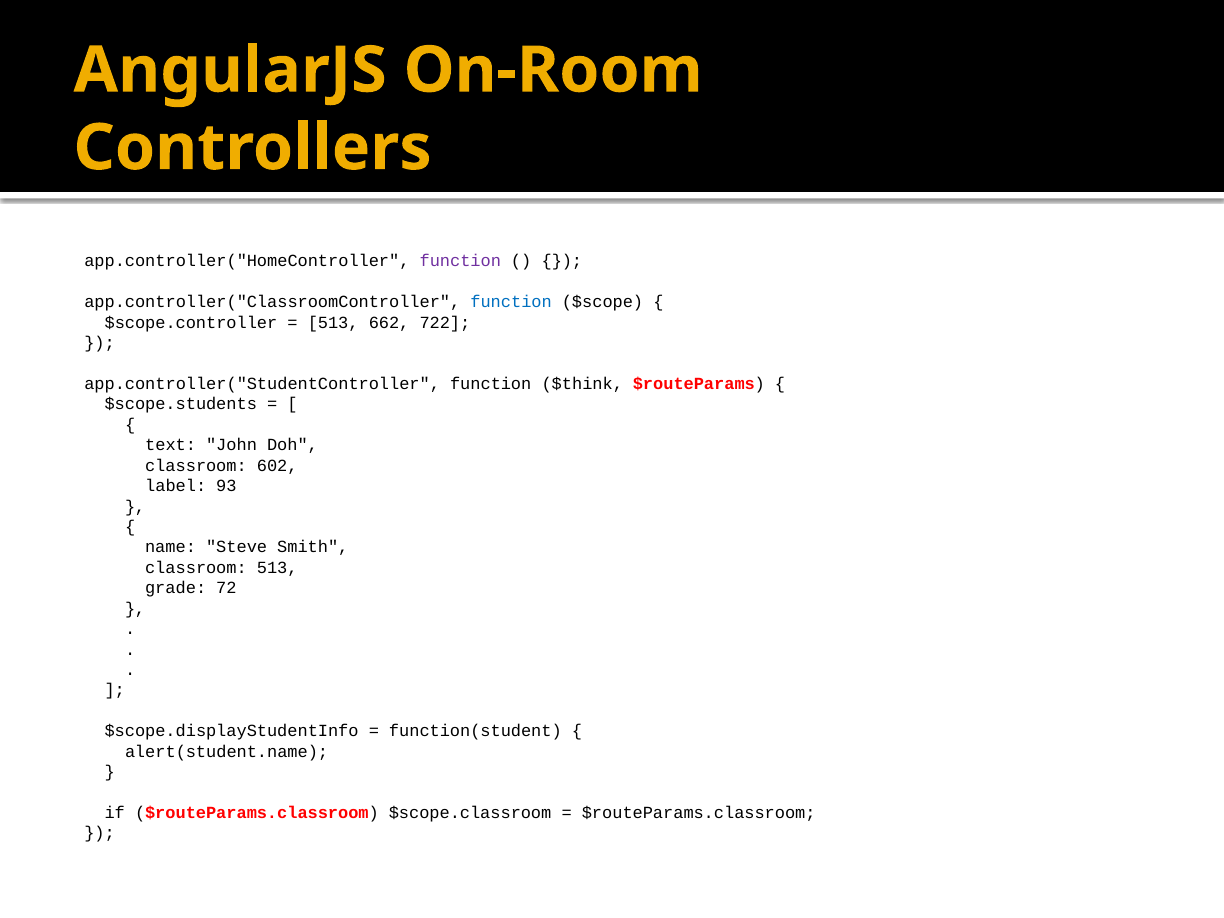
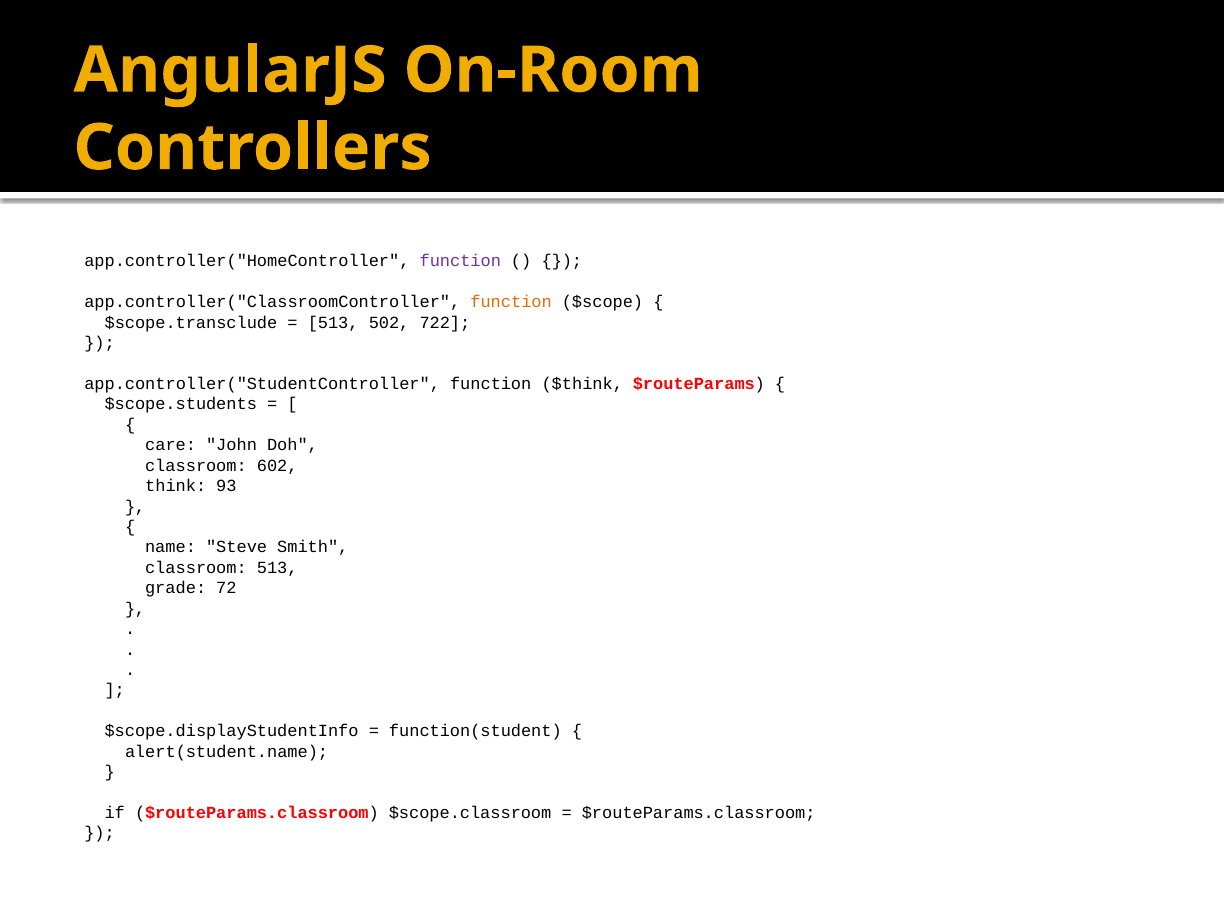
function at (511, 302) colour: blue -> orange
$scope.controller: $scope.controller -> $scope.transclude
662: 662 -> 502
text: text -> care
label: label -> think
